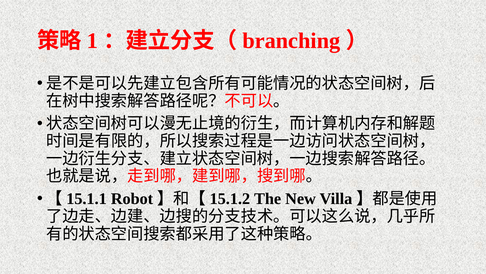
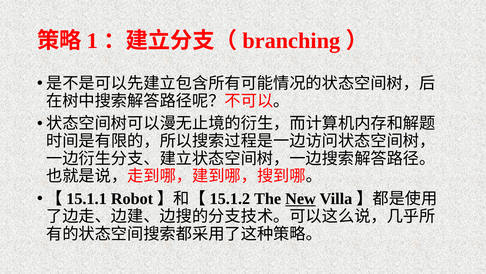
New underline: none -> present
